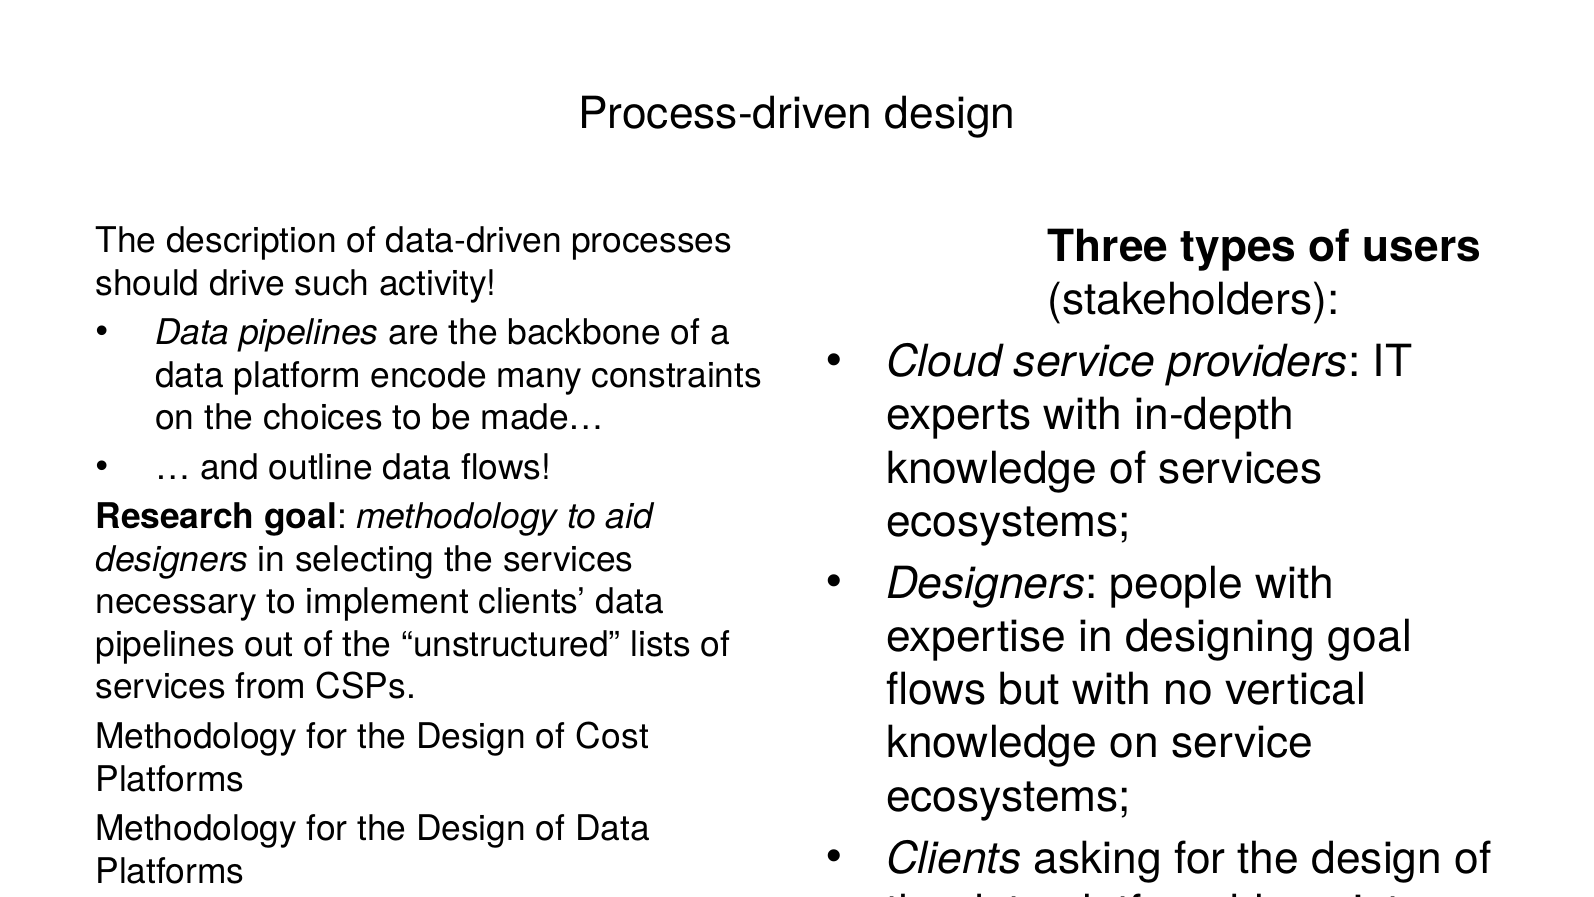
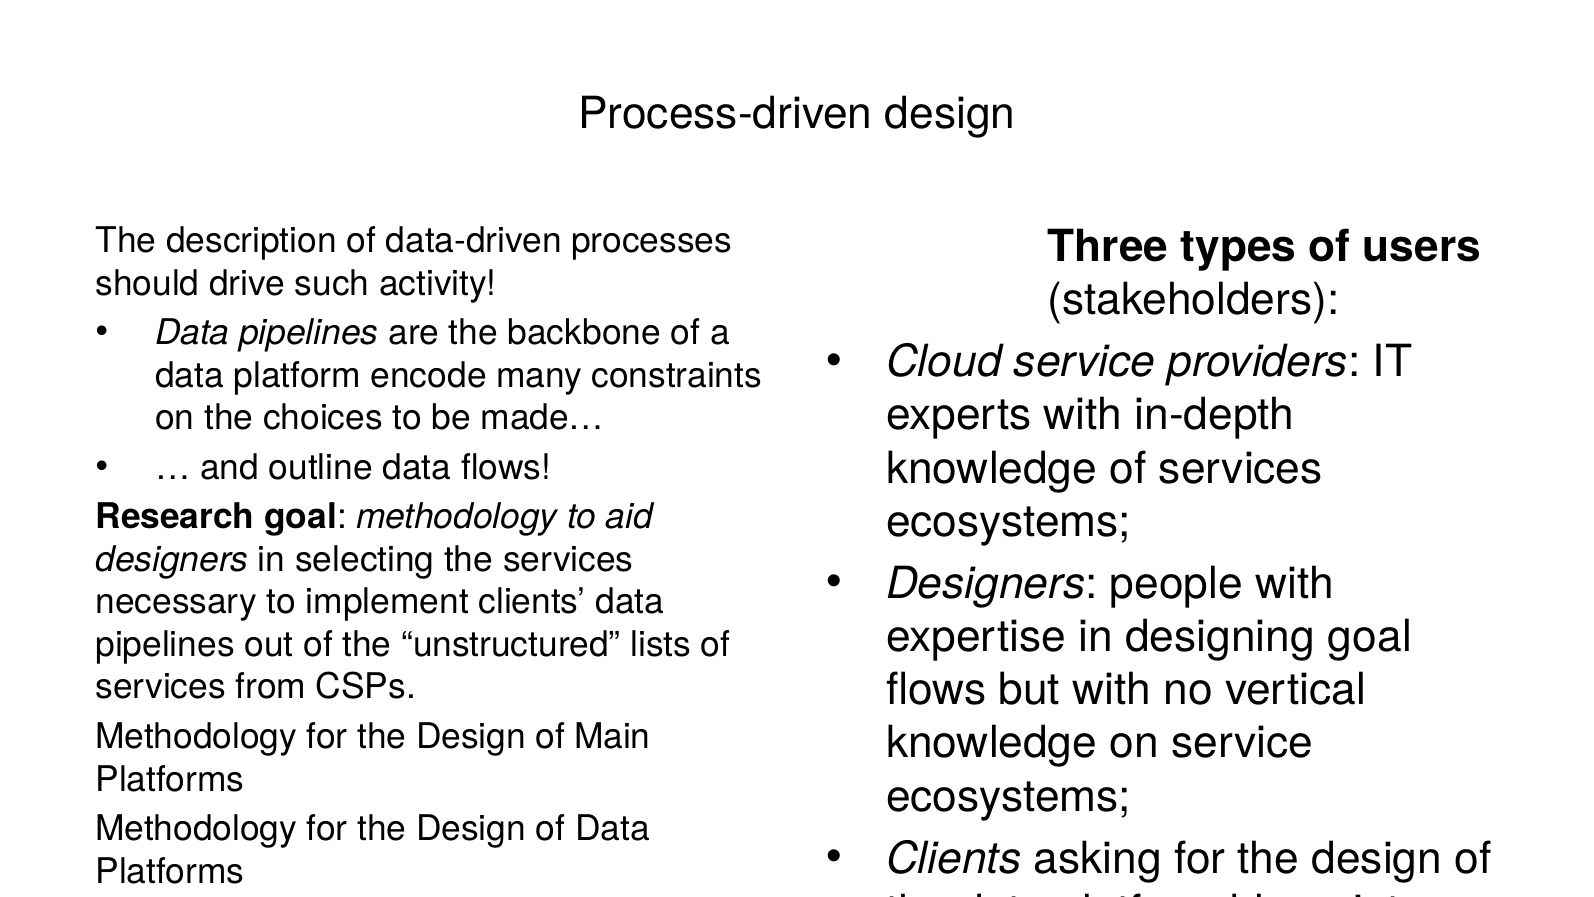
Cost: Cost -> Main
